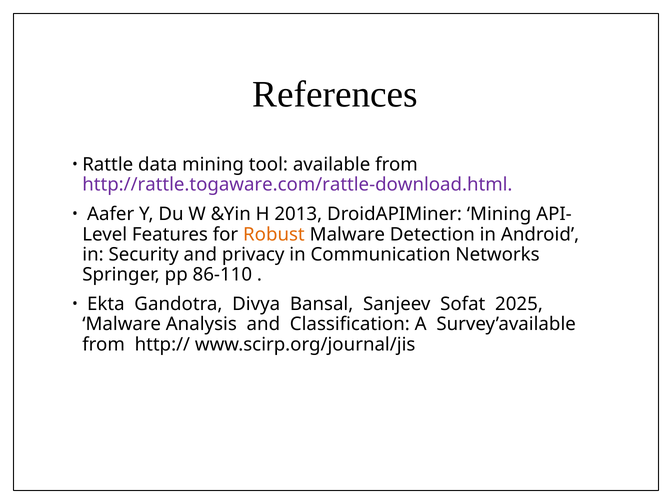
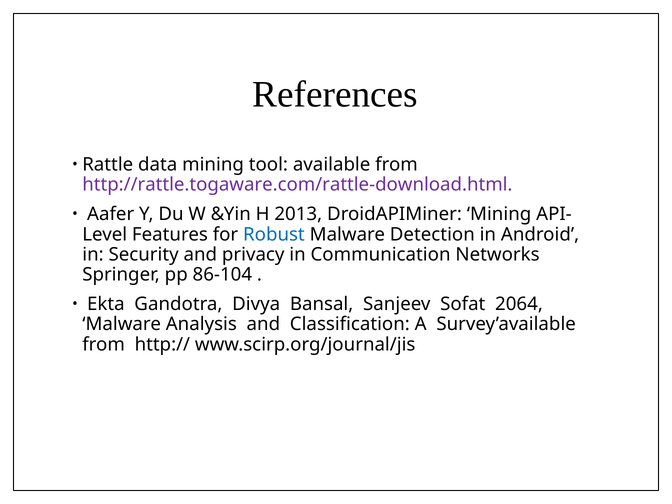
Robust colour: orange -> blue
86-110: 86-110 -> 86-104
2025: 2025 -> 2064
